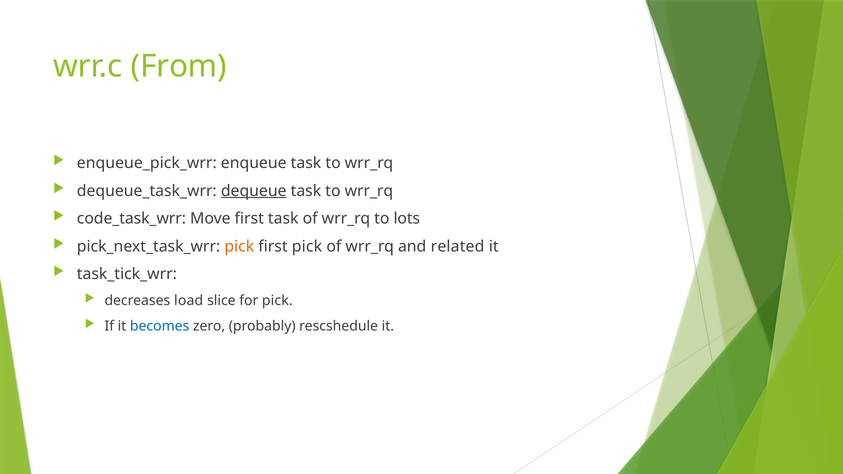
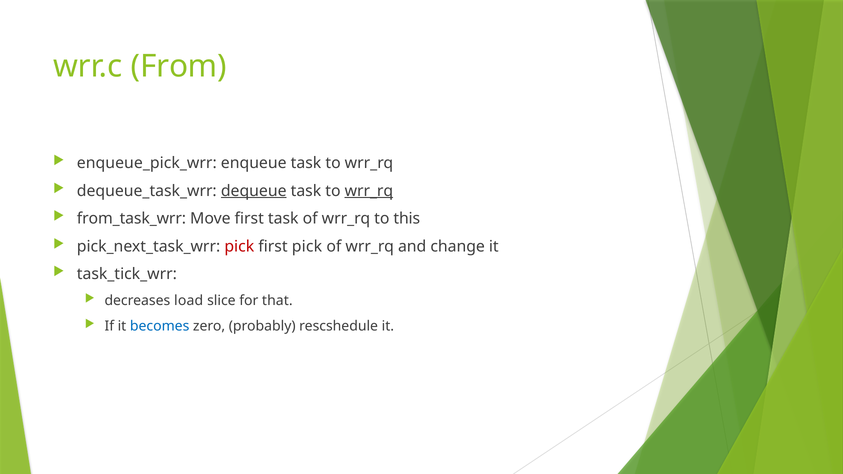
wrr_rq at (369, 191) underline: none -> present
code_task_wrr: code_task_wrr -> from_task_wrr
lots: lots -> this
pick at (239, 246) colour: orange -> red
related: related -> change
for pick: pick -> that
